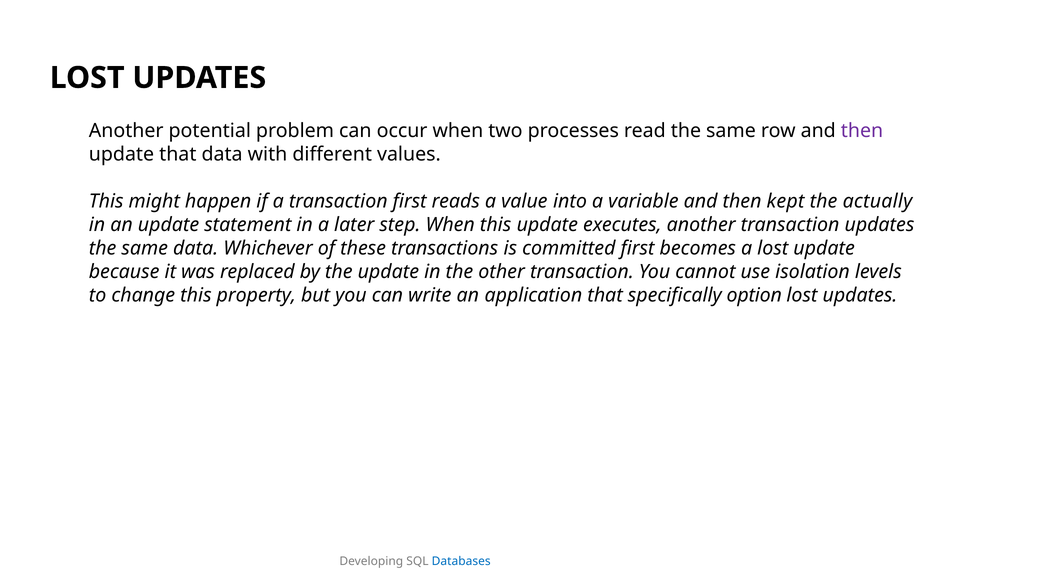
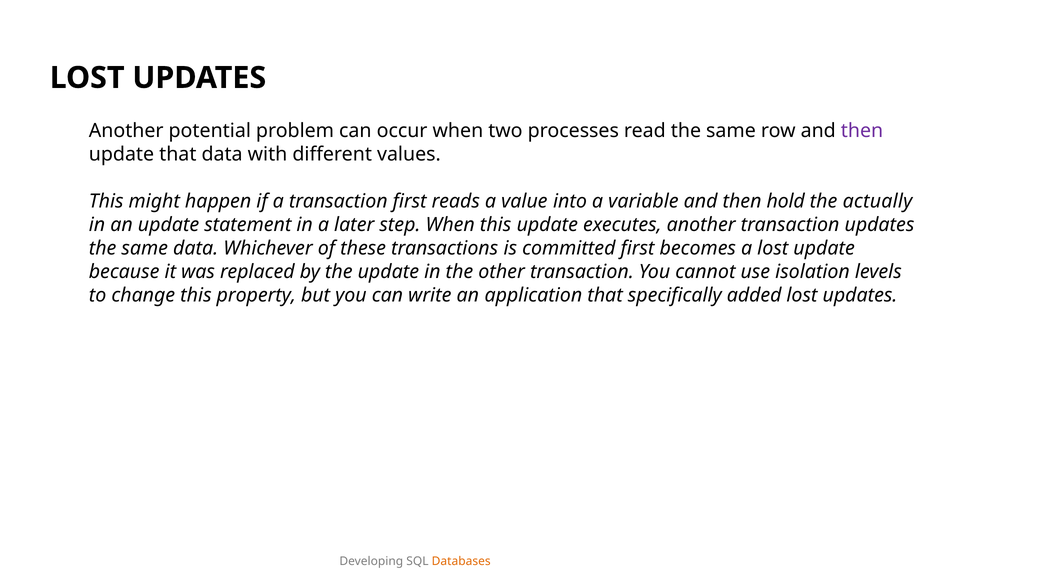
kept: kept -> hold
option: option -> added
Databases colour: blue -> orange
